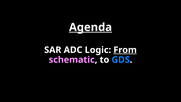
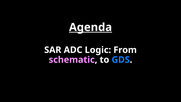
From underline: present -> none
